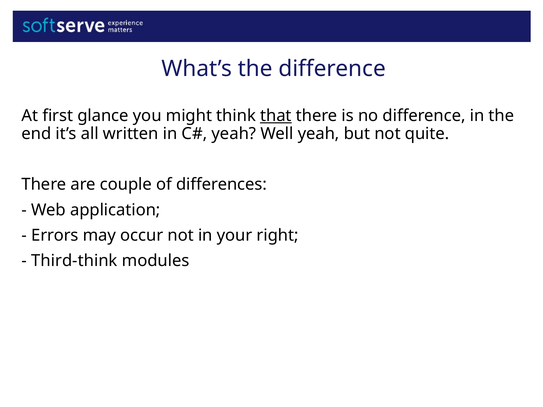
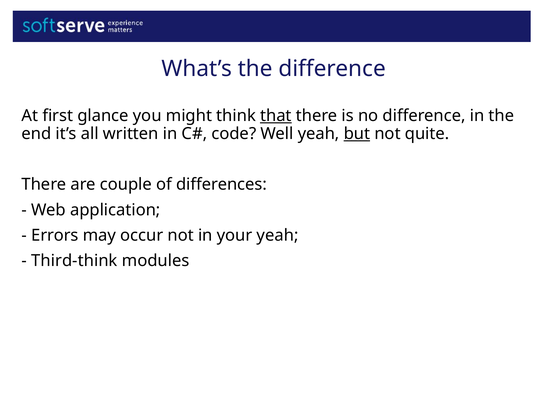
yeah at (234, 134): yeah -> code
but underline: none -> present
your right: right -> yeah
